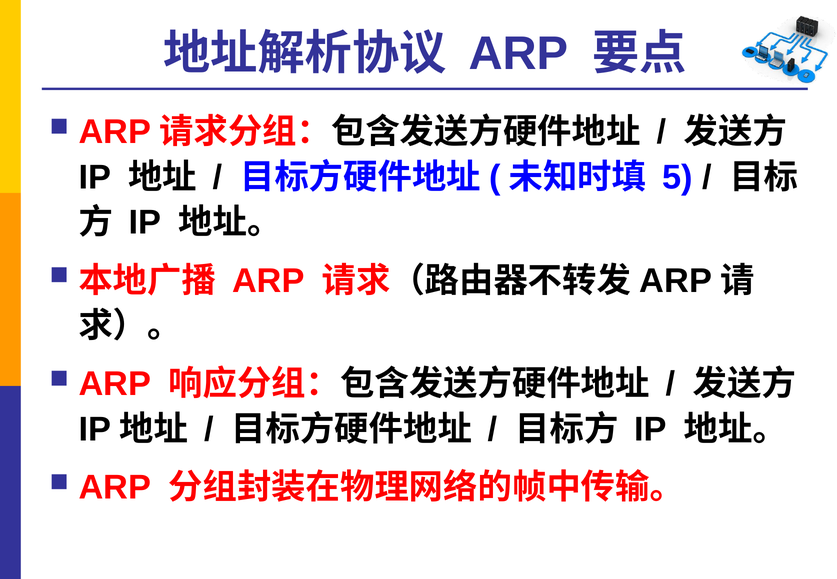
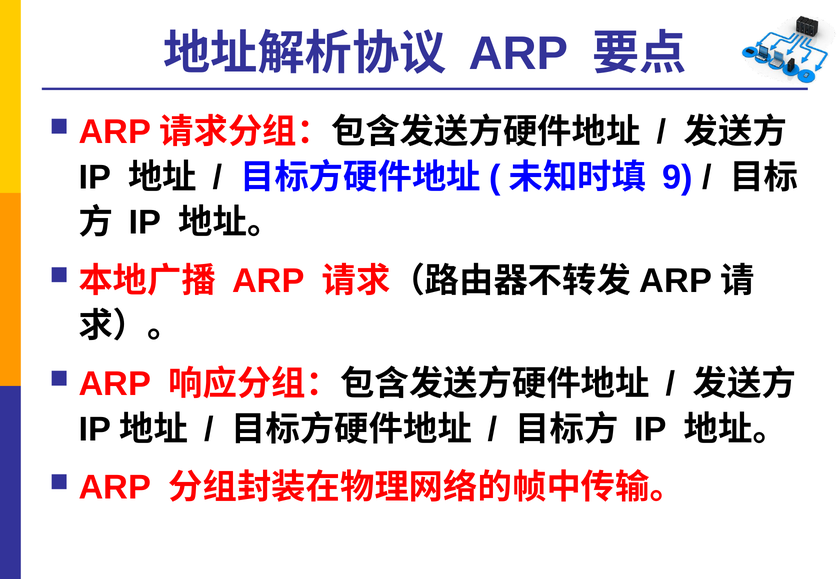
5: 5 -> 9
